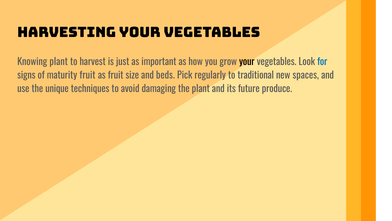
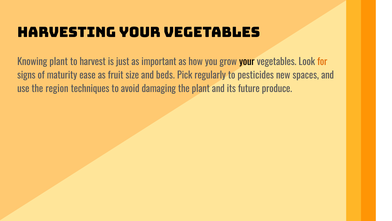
for colour: blue -> orange
maturity fruit: fruit -> ease
traditional: traditional -> pesticides
unique: unique -> region
